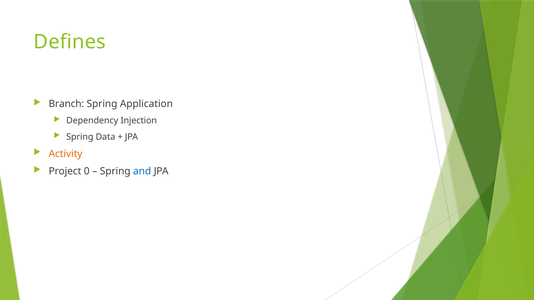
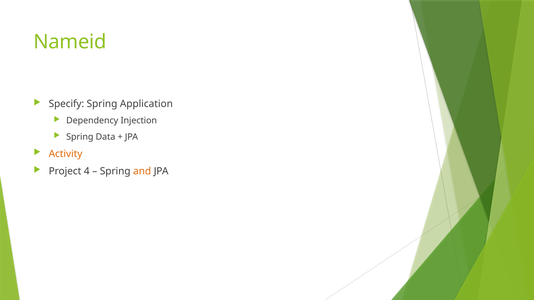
Defines: Defines -> Nameid
Branch: Branch -> Specify
0: 0 -> 4
and colour: blue -> orange
